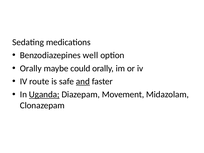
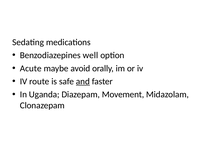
Orally at (31, 68): Orally -> Acute
could: could -> avoid
Uganda underline: present -> none
